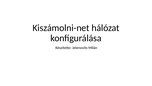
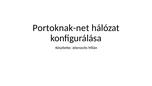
Kiszámolni-net: Kiszámolni-net -> Portoknak-net
